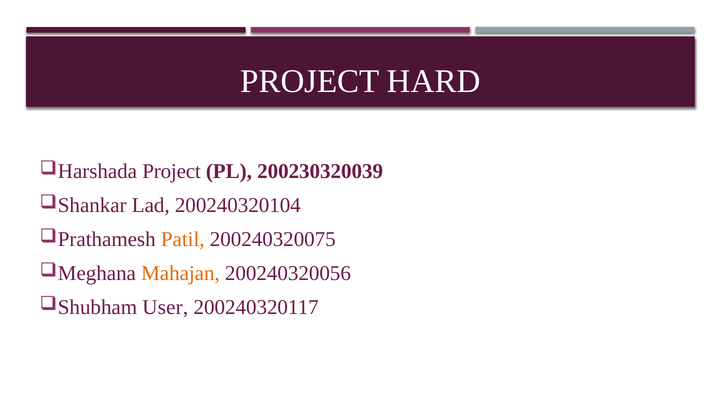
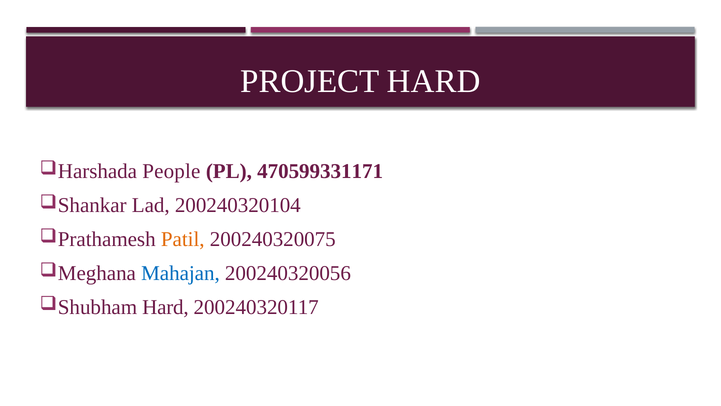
Project at (172, 171): Project -> People
200230320039: 200230320039 -> 470599331171
Mahajan colour: orange -> blue
User at (165, 307): User -> Hard
